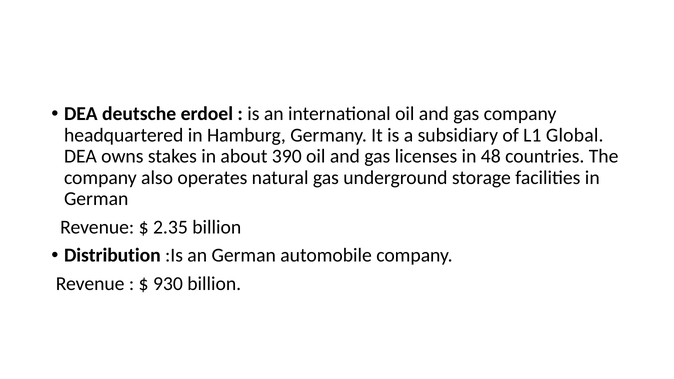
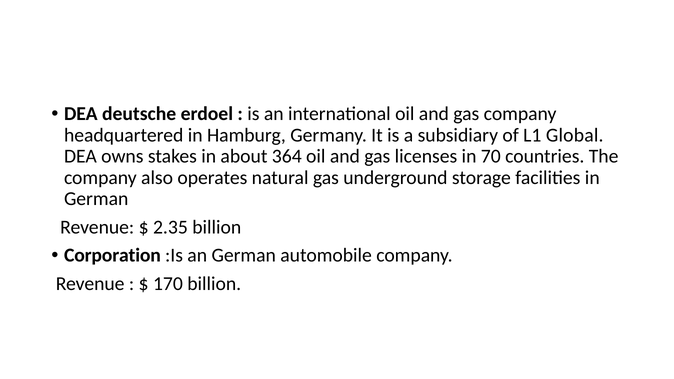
390: 390 -> 364
48: 48 -> 70
Distribution: Distribution -> Corporation
930: 930 -> 170
